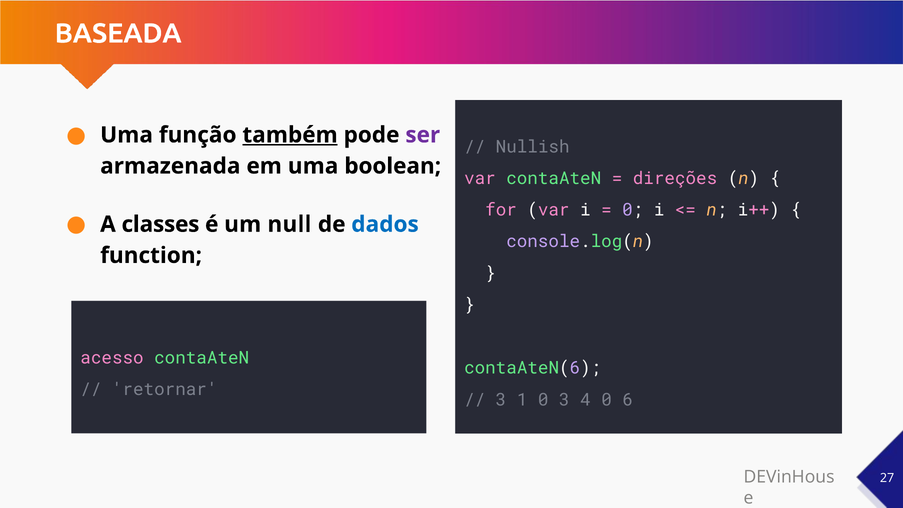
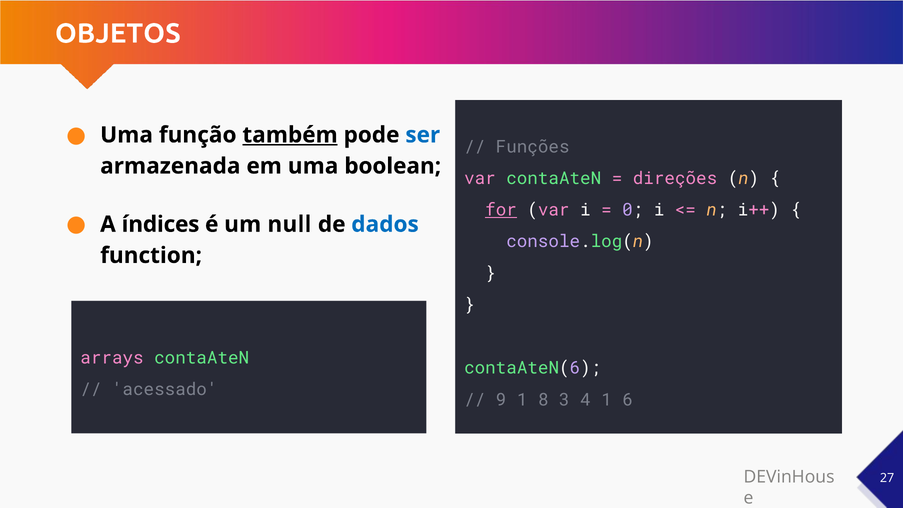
BASEADA: BASEADA -> OBJETOS
ser colour: purple -> blue
Nullish: Nullish -> Funções
for underline: none -> present
classes: classes -> índices
acesso: acesso -> arrays
retornar: retornar -> acessado
3 at (501, 400): 3 -> 9
1 0: 0 -> 8
4 0: 0 -> 1
